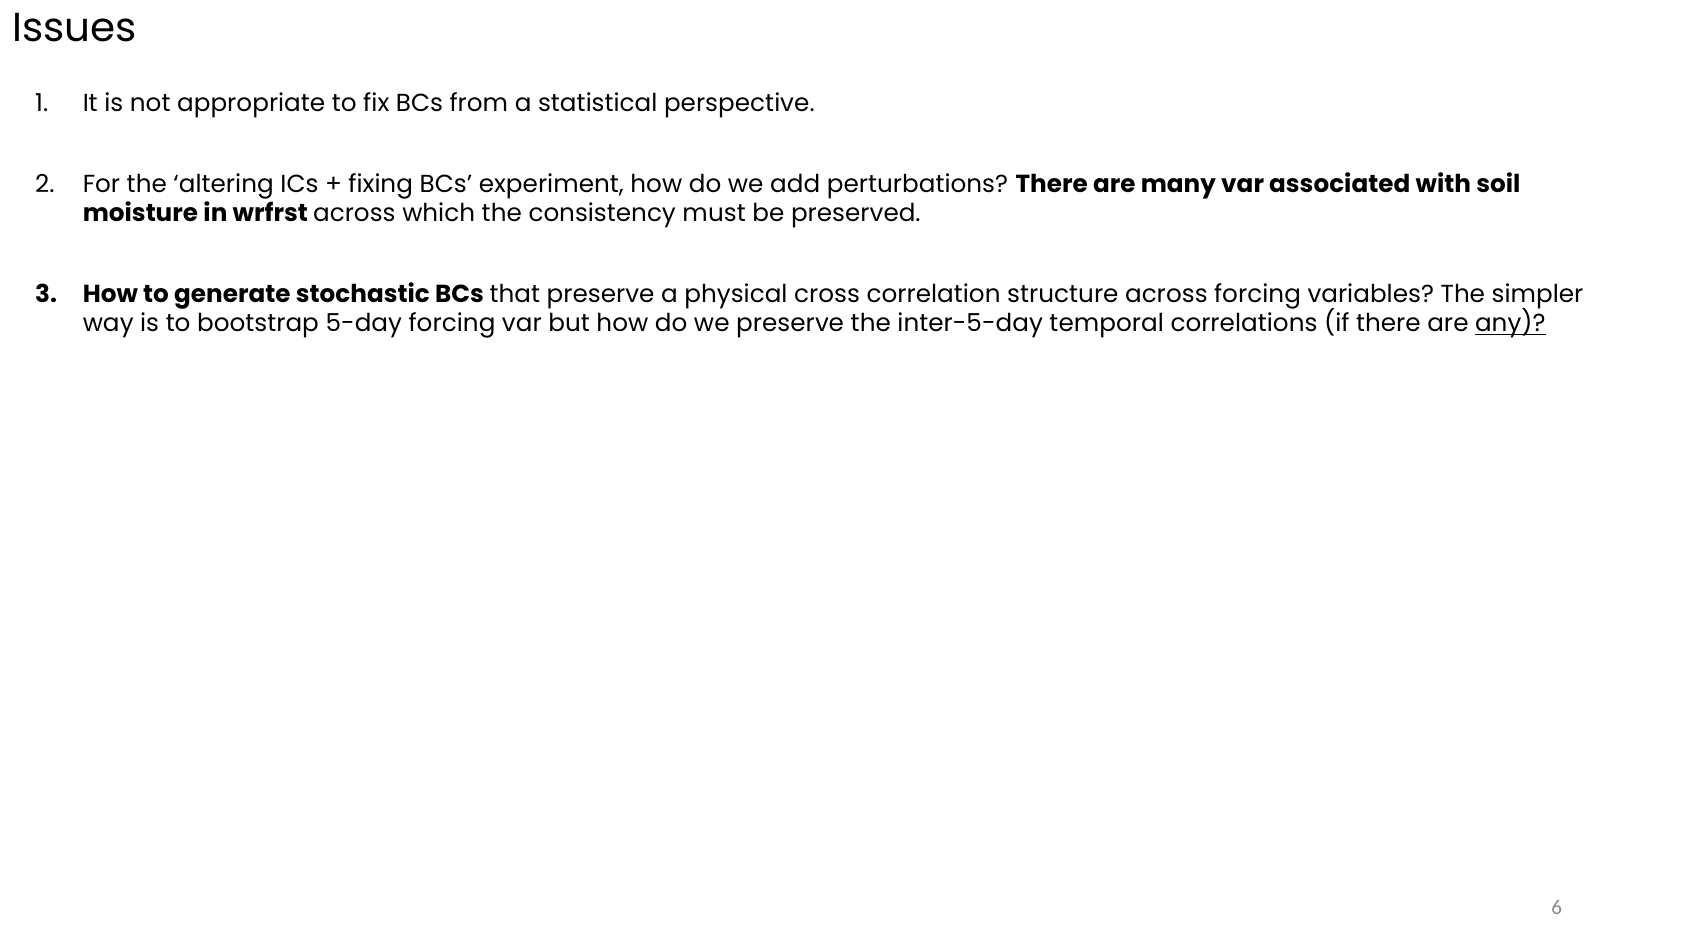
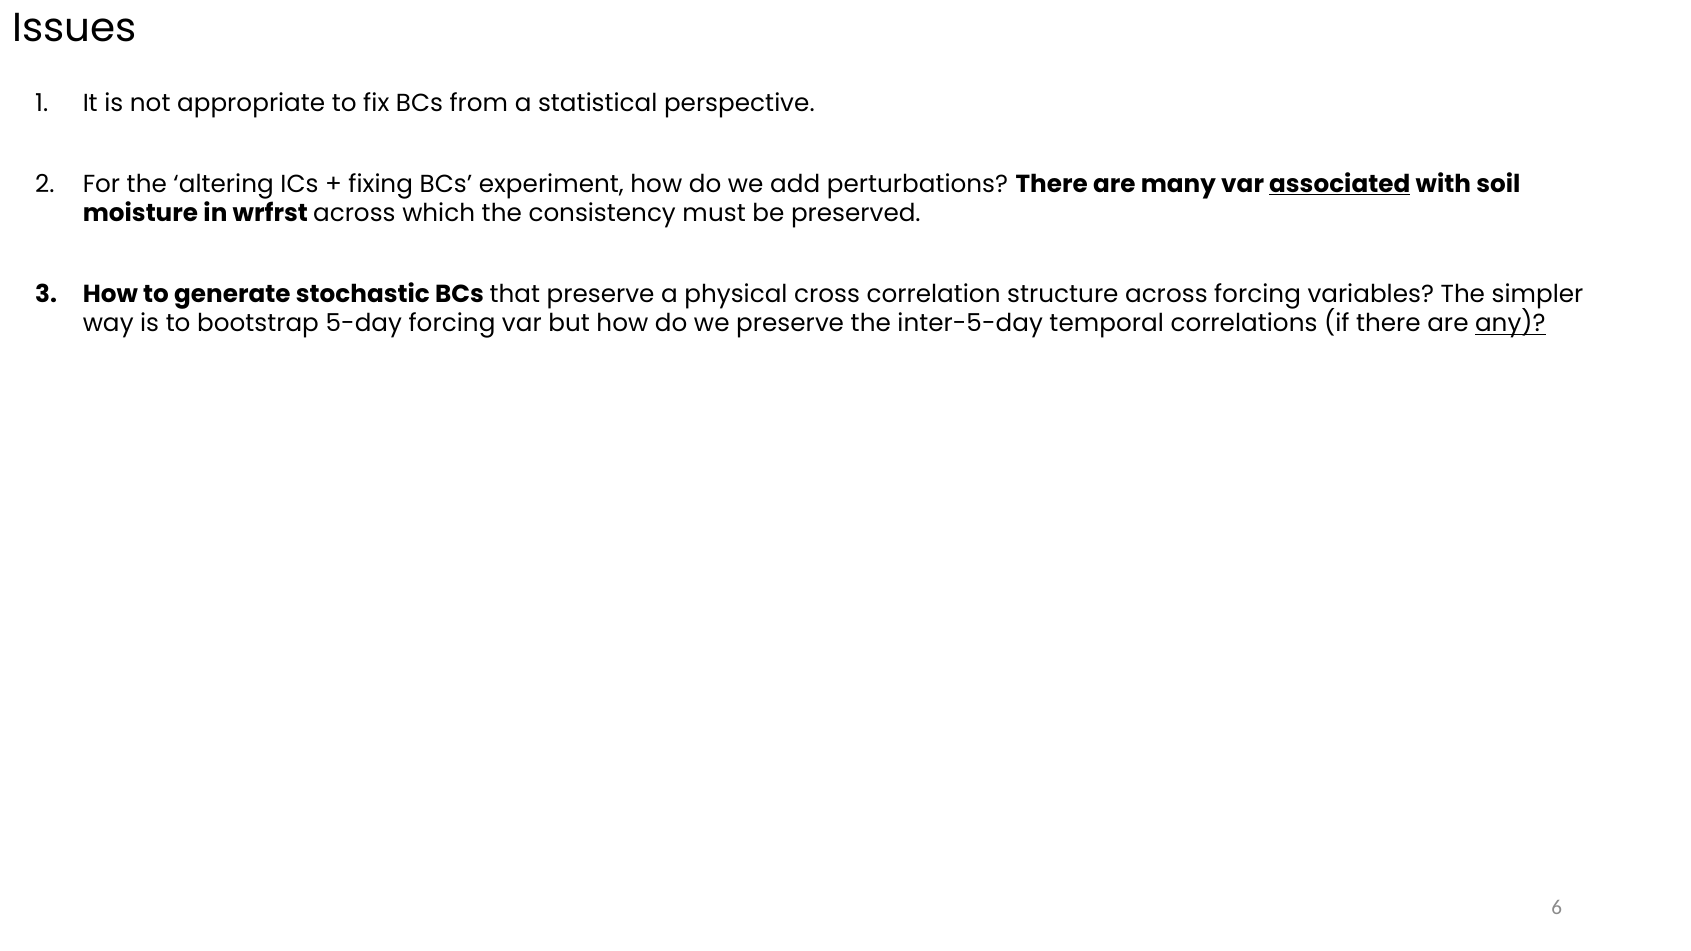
associated underline: none -> present
